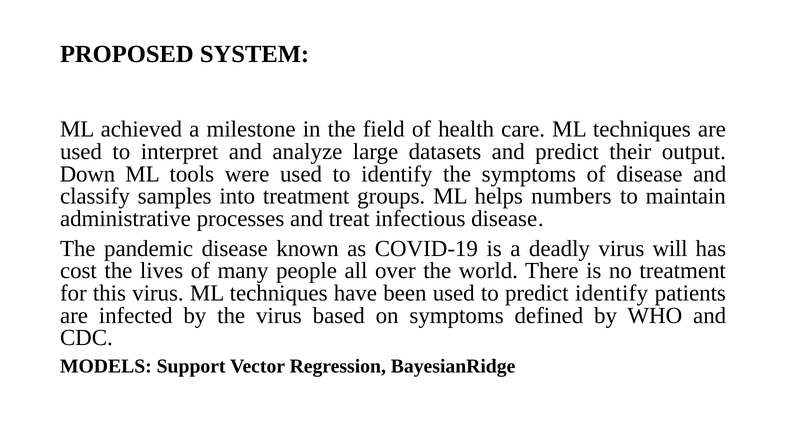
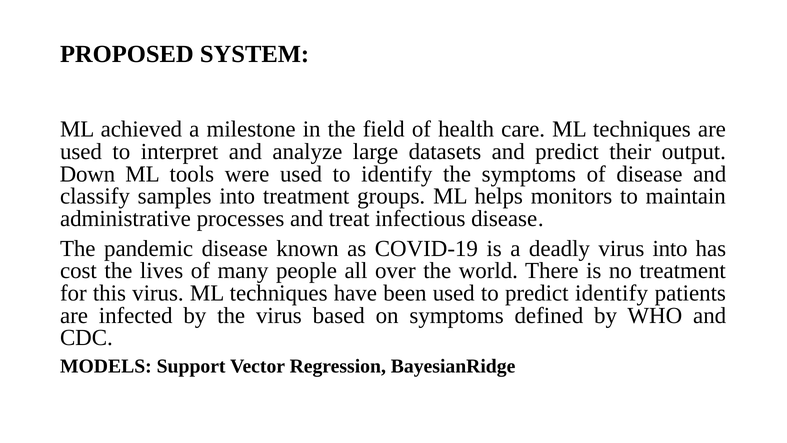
numbers: numbers -> monitors
virus will: will -> into
